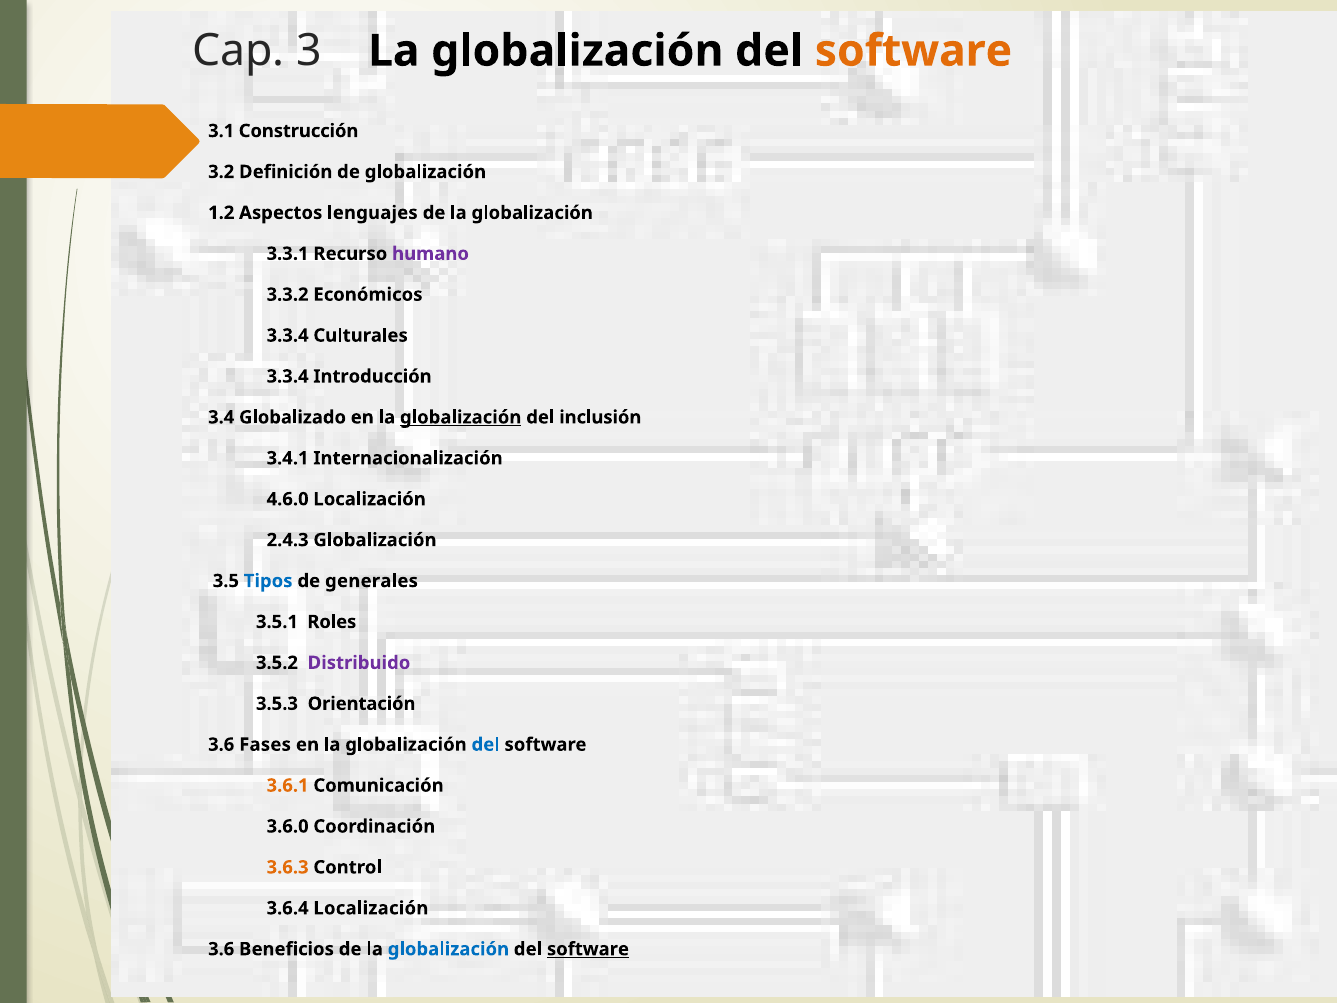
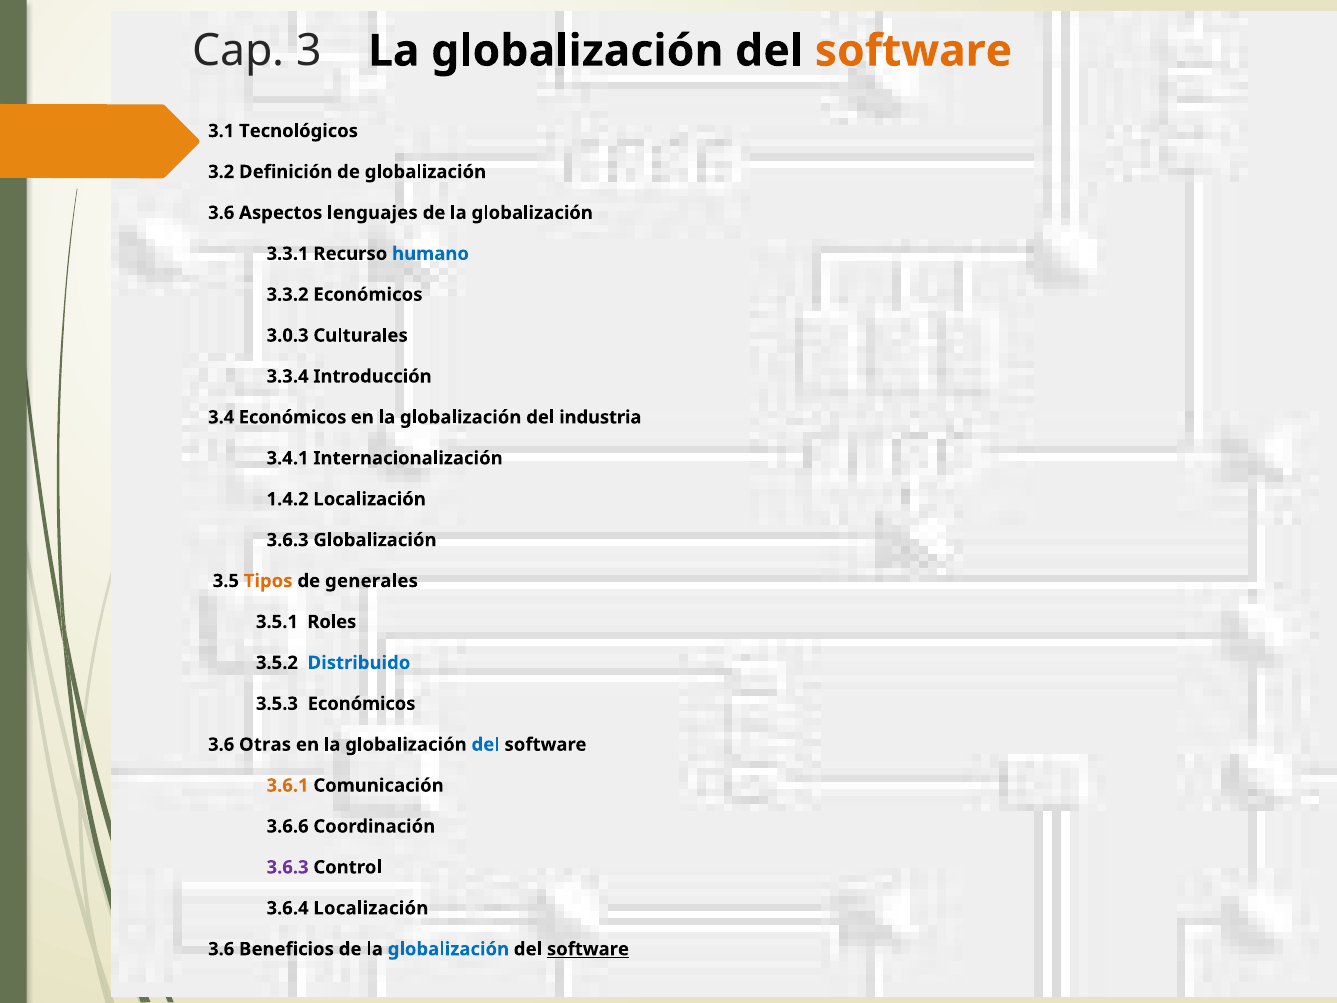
Construcción: Construcción -> Tecnológicos
1.2 at (221, 213): 1.2 -> 3.6
humano colour: purple -> blue
3.3.4 at (288, 335): 3.3.4 -> 3.0.3
3.4 Globalizado: Globalizado -> Económicos
globalización at (461, 417) underline: present -> none
inclusión: inclusión -> industria
4.6.0: 4.6.0 -> 1.4.2
2.4.3 at (288, 540): 2.4.3 -> 3.6.3
Tipos colour: blue -> orange
Distribuido colour: purple -> blue
3.5.3 Orientación: Orientación -> Económicos
Fases: Fases -> Otras
3.6.0: 3.6.0 -> 3.6.6
3.6.3 at (288, 867) colour: orange -> purple
